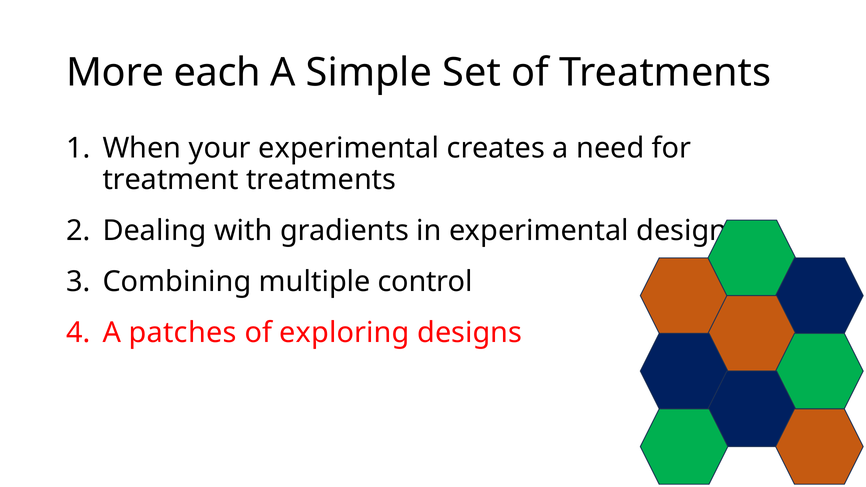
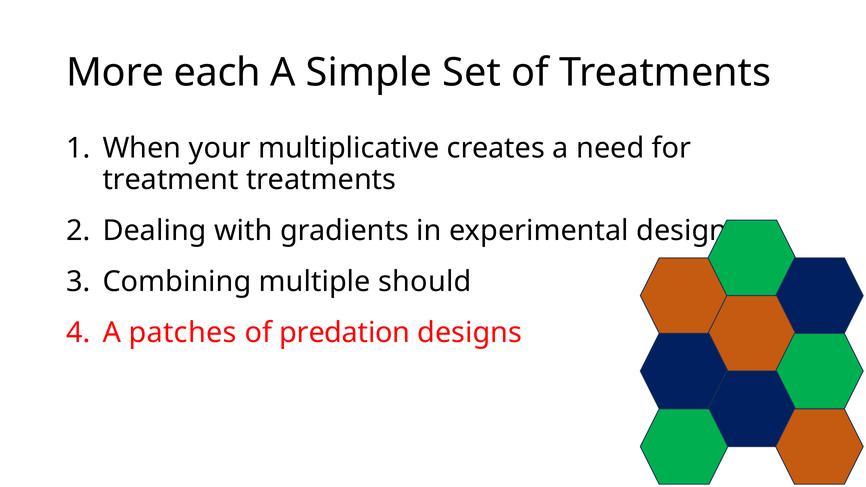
your experimental: experimental -> multiplicative
control: control -> should
exploring: exploring -> predation
